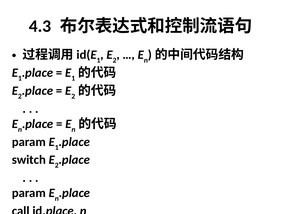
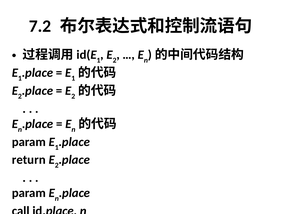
4.3: 4.3 -> 7.2
switch: switch -> return
